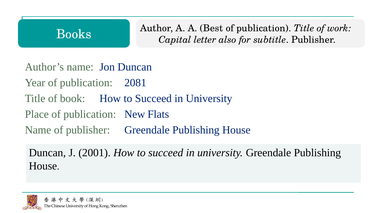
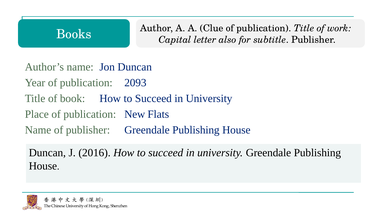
Best: Best -> Clue
2081: 2081 -> 2093
2001: 2001 -> 2016
